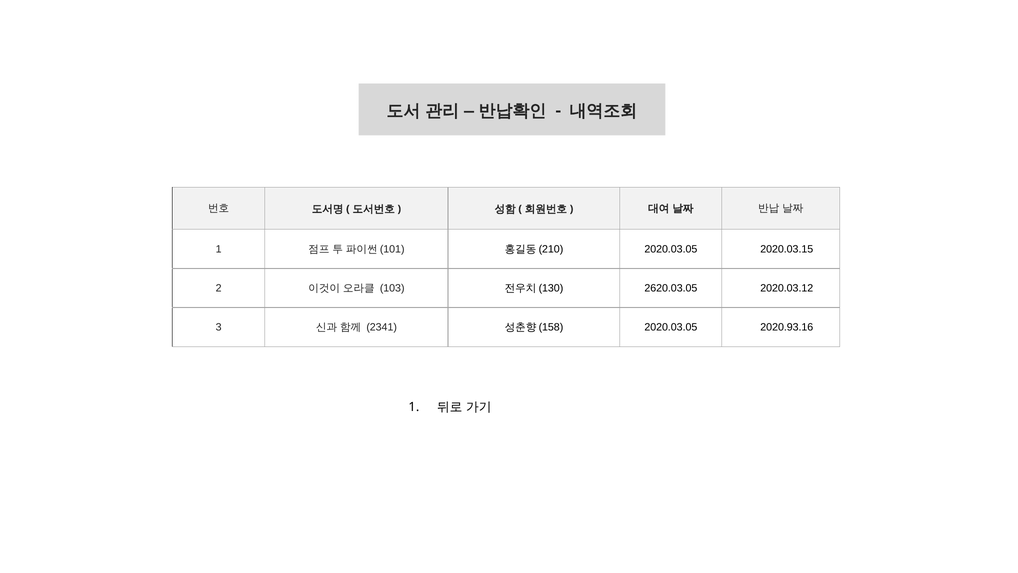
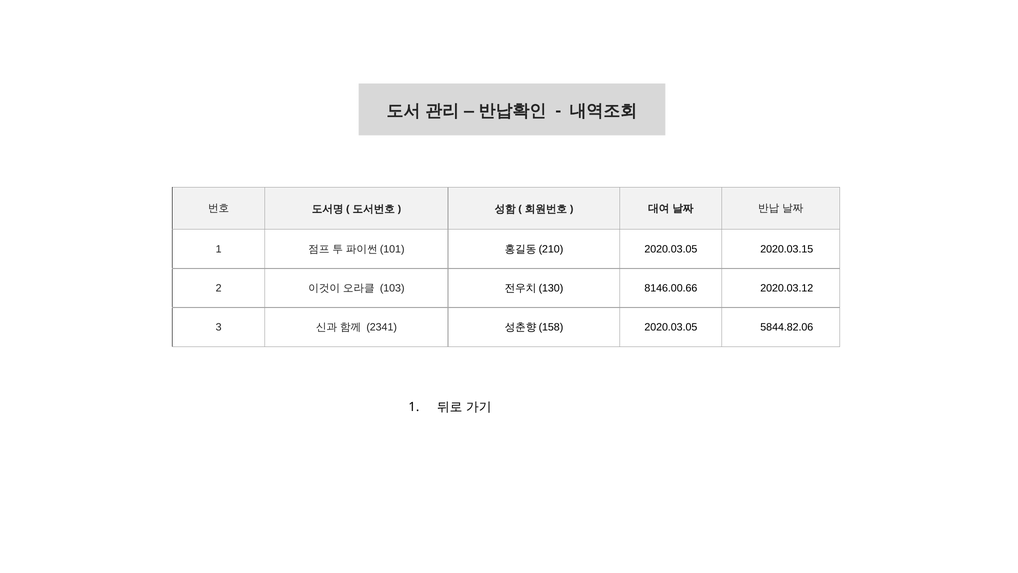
2620.03.05: 2620.03.05 -> 8146.00.66
2020.93.16: 2020.93.16 -> 5844.82.06
